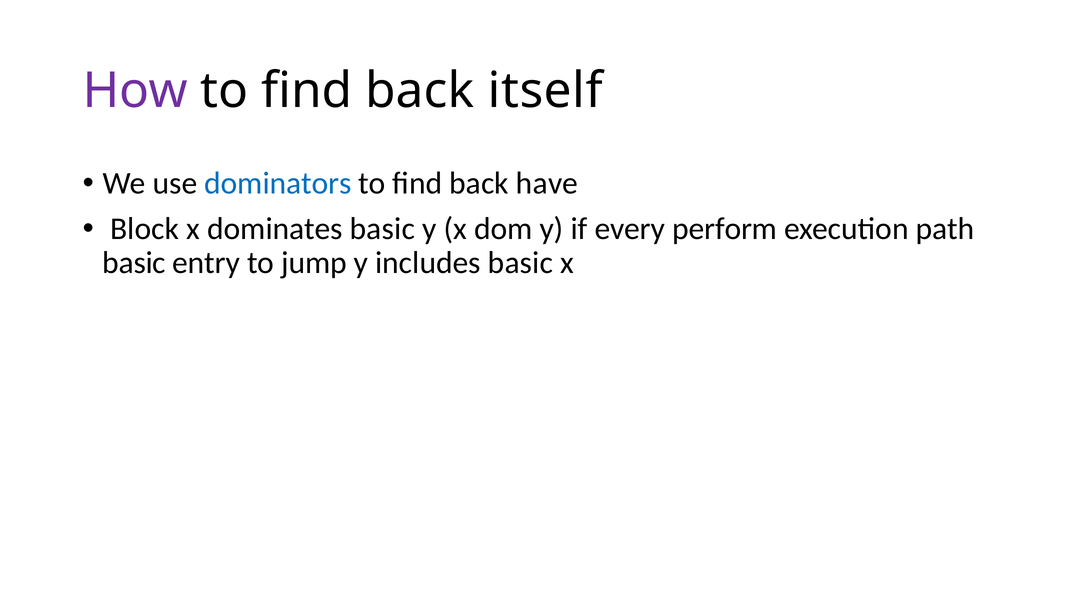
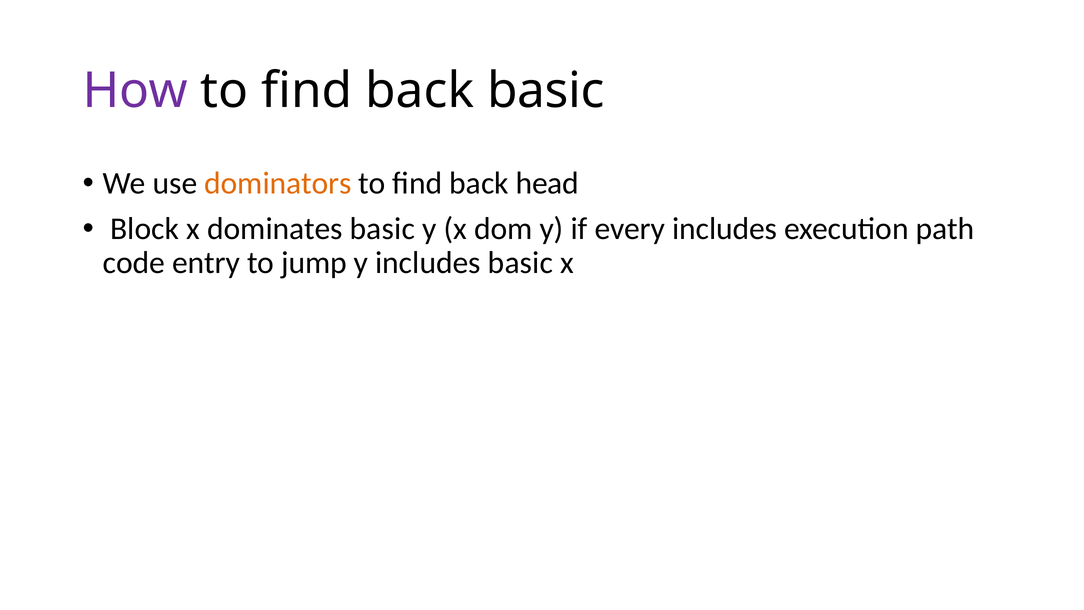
back itself: itself -> basic
dominators colour: blue -> orange
have: have -> head
every perform: perform -> includes
basic at (134, 263): basic -> code
